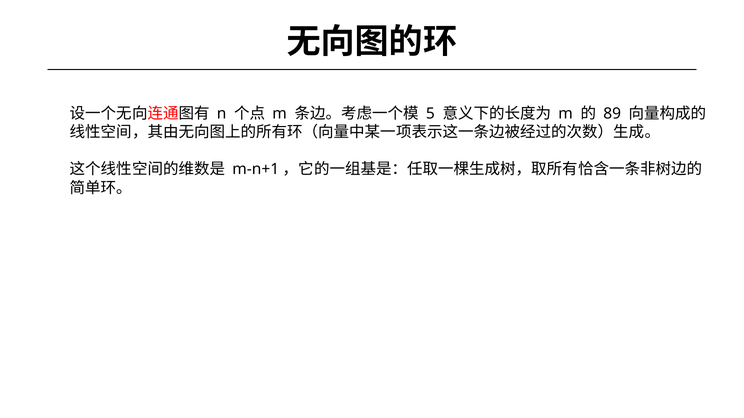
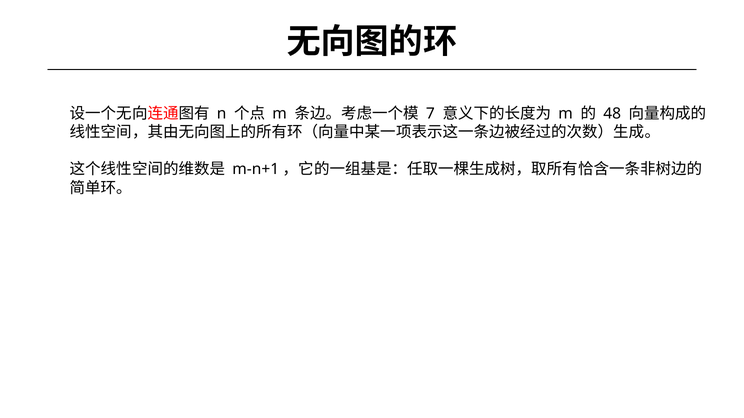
5: 5 -> 7
89: 89 -> 48
